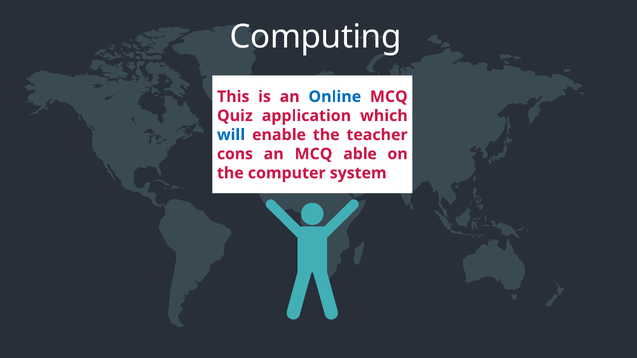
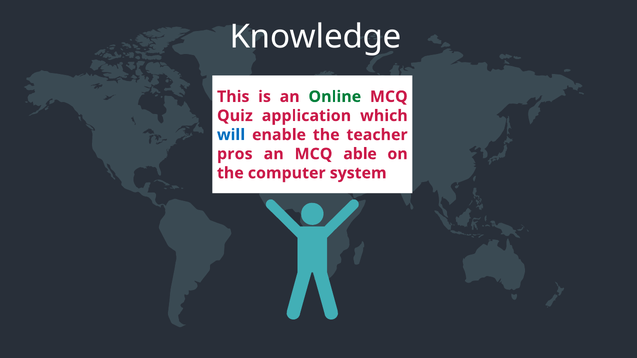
Computing: Computing -> Knowledge
Online colour: blue -> green
cons: cons -> pros
